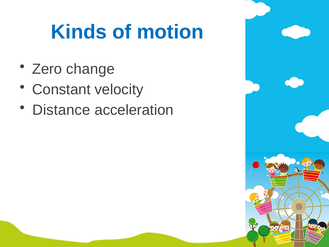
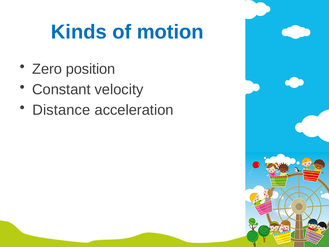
change: change -> position
